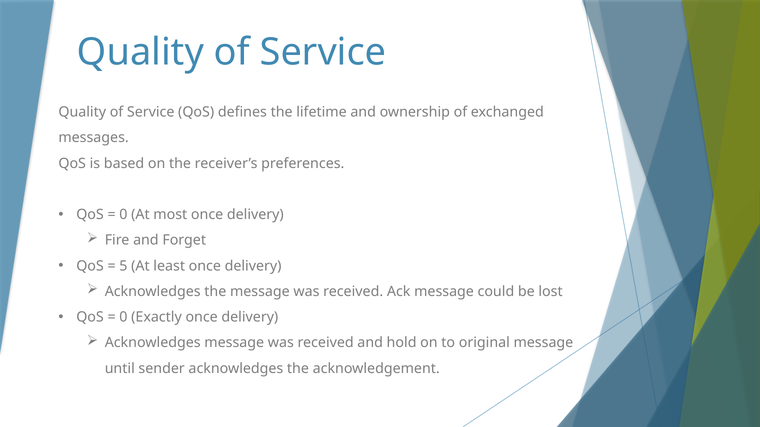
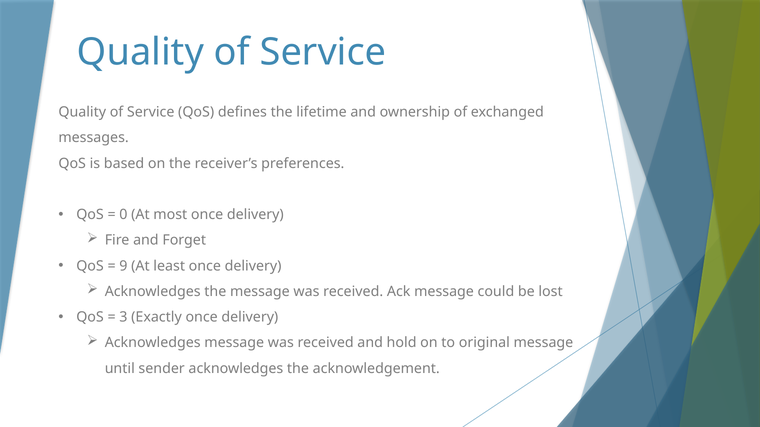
5: 5 -> 9
0 at (123, 317): 0 -> 3
